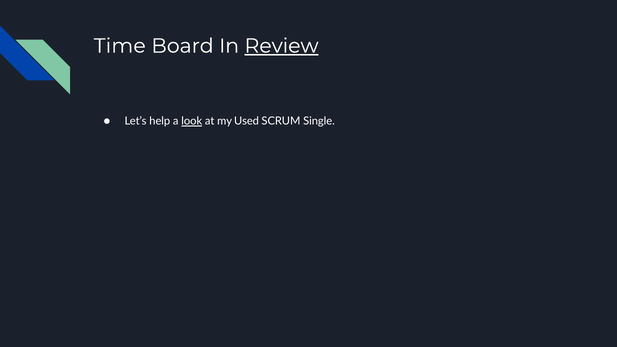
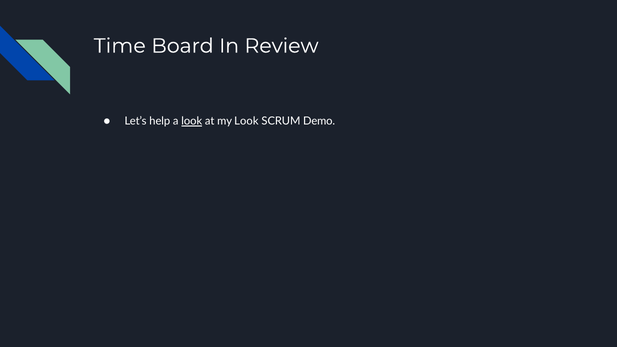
Review underline: present -> none
my Used: Used -> Look
Single: Single -> Demo
